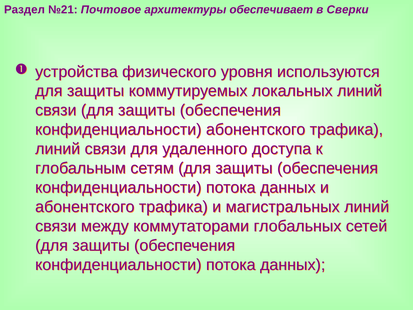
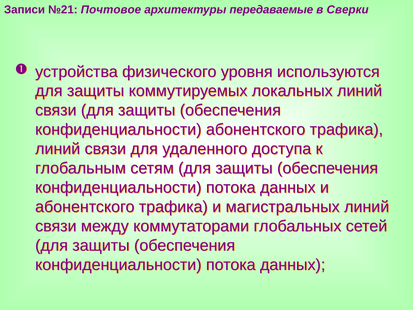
Раздел: Раздел -> Записи
обеспечивает: обеспечивает -> передаваемые
